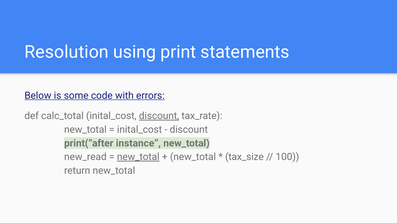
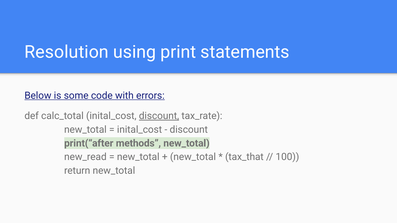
instance: instance -> methods
new_total at (138, 157) underline: present -> none
tax_size: tax_size -> tax_that
